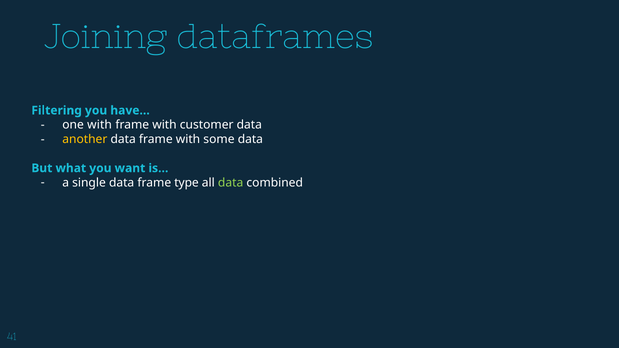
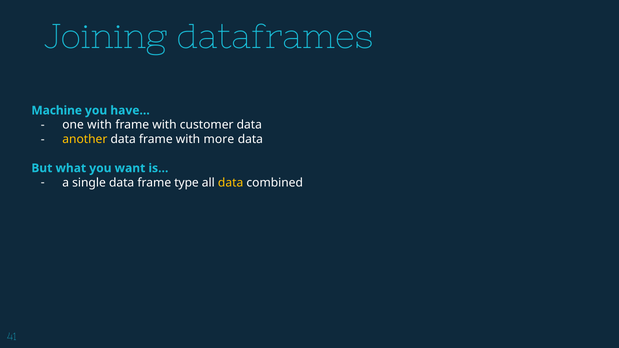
Filtering: Filtering -> Machine
some: some -> more
data at (231, 183) colour: light green -> yellow
